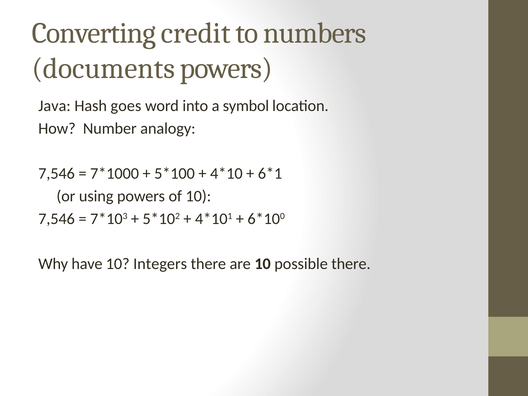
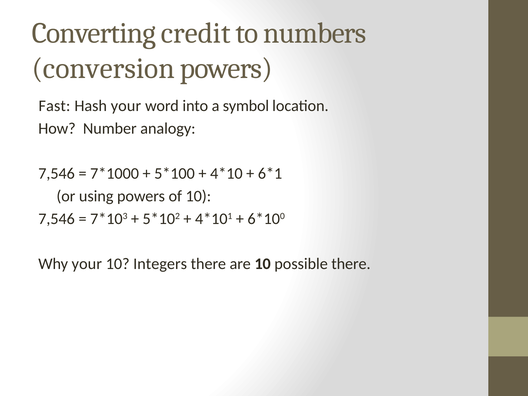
documents: documents -> conversion
Java: Java -> Fast
Hash goes: goes -> your
Why have: have -> your
